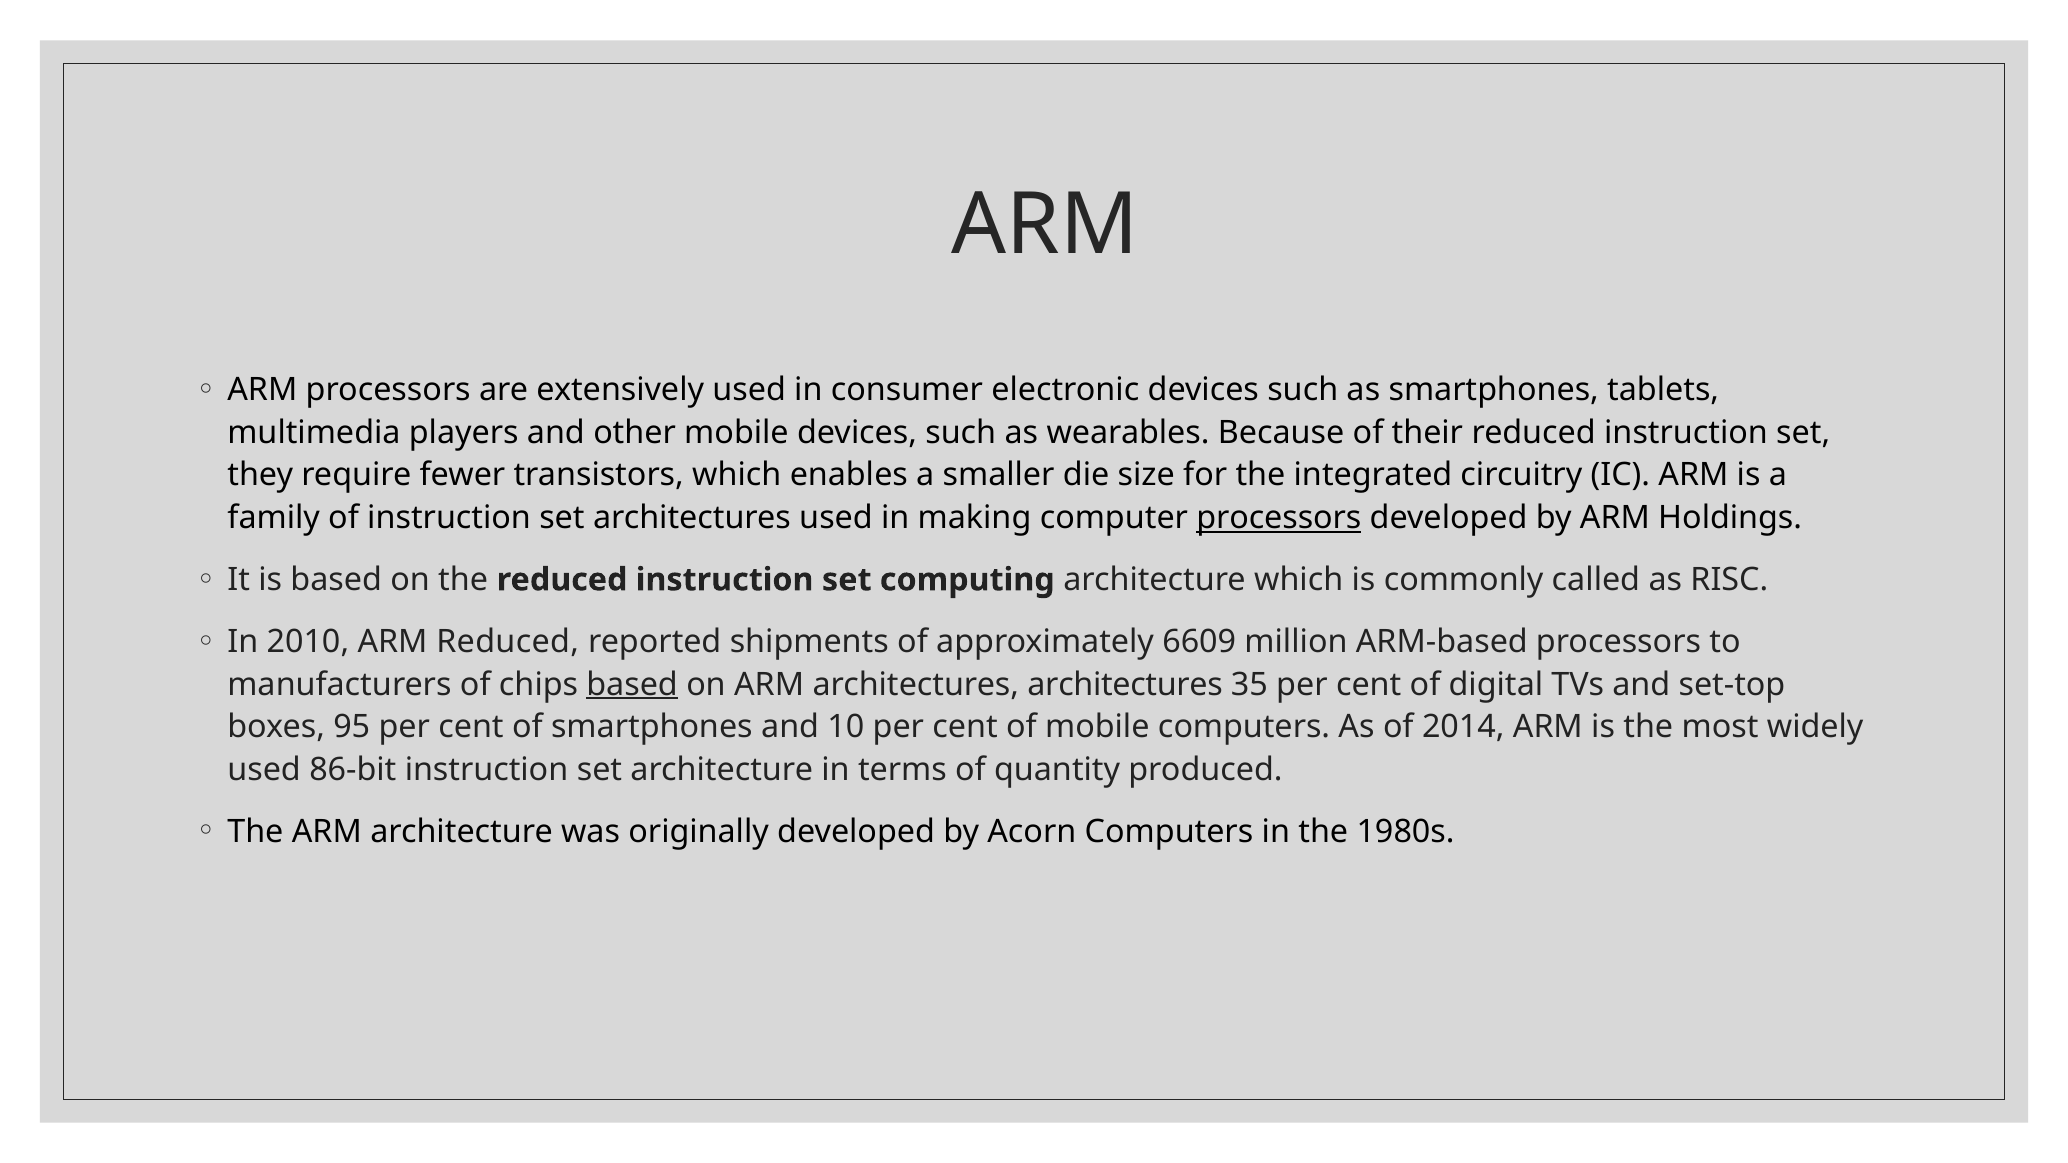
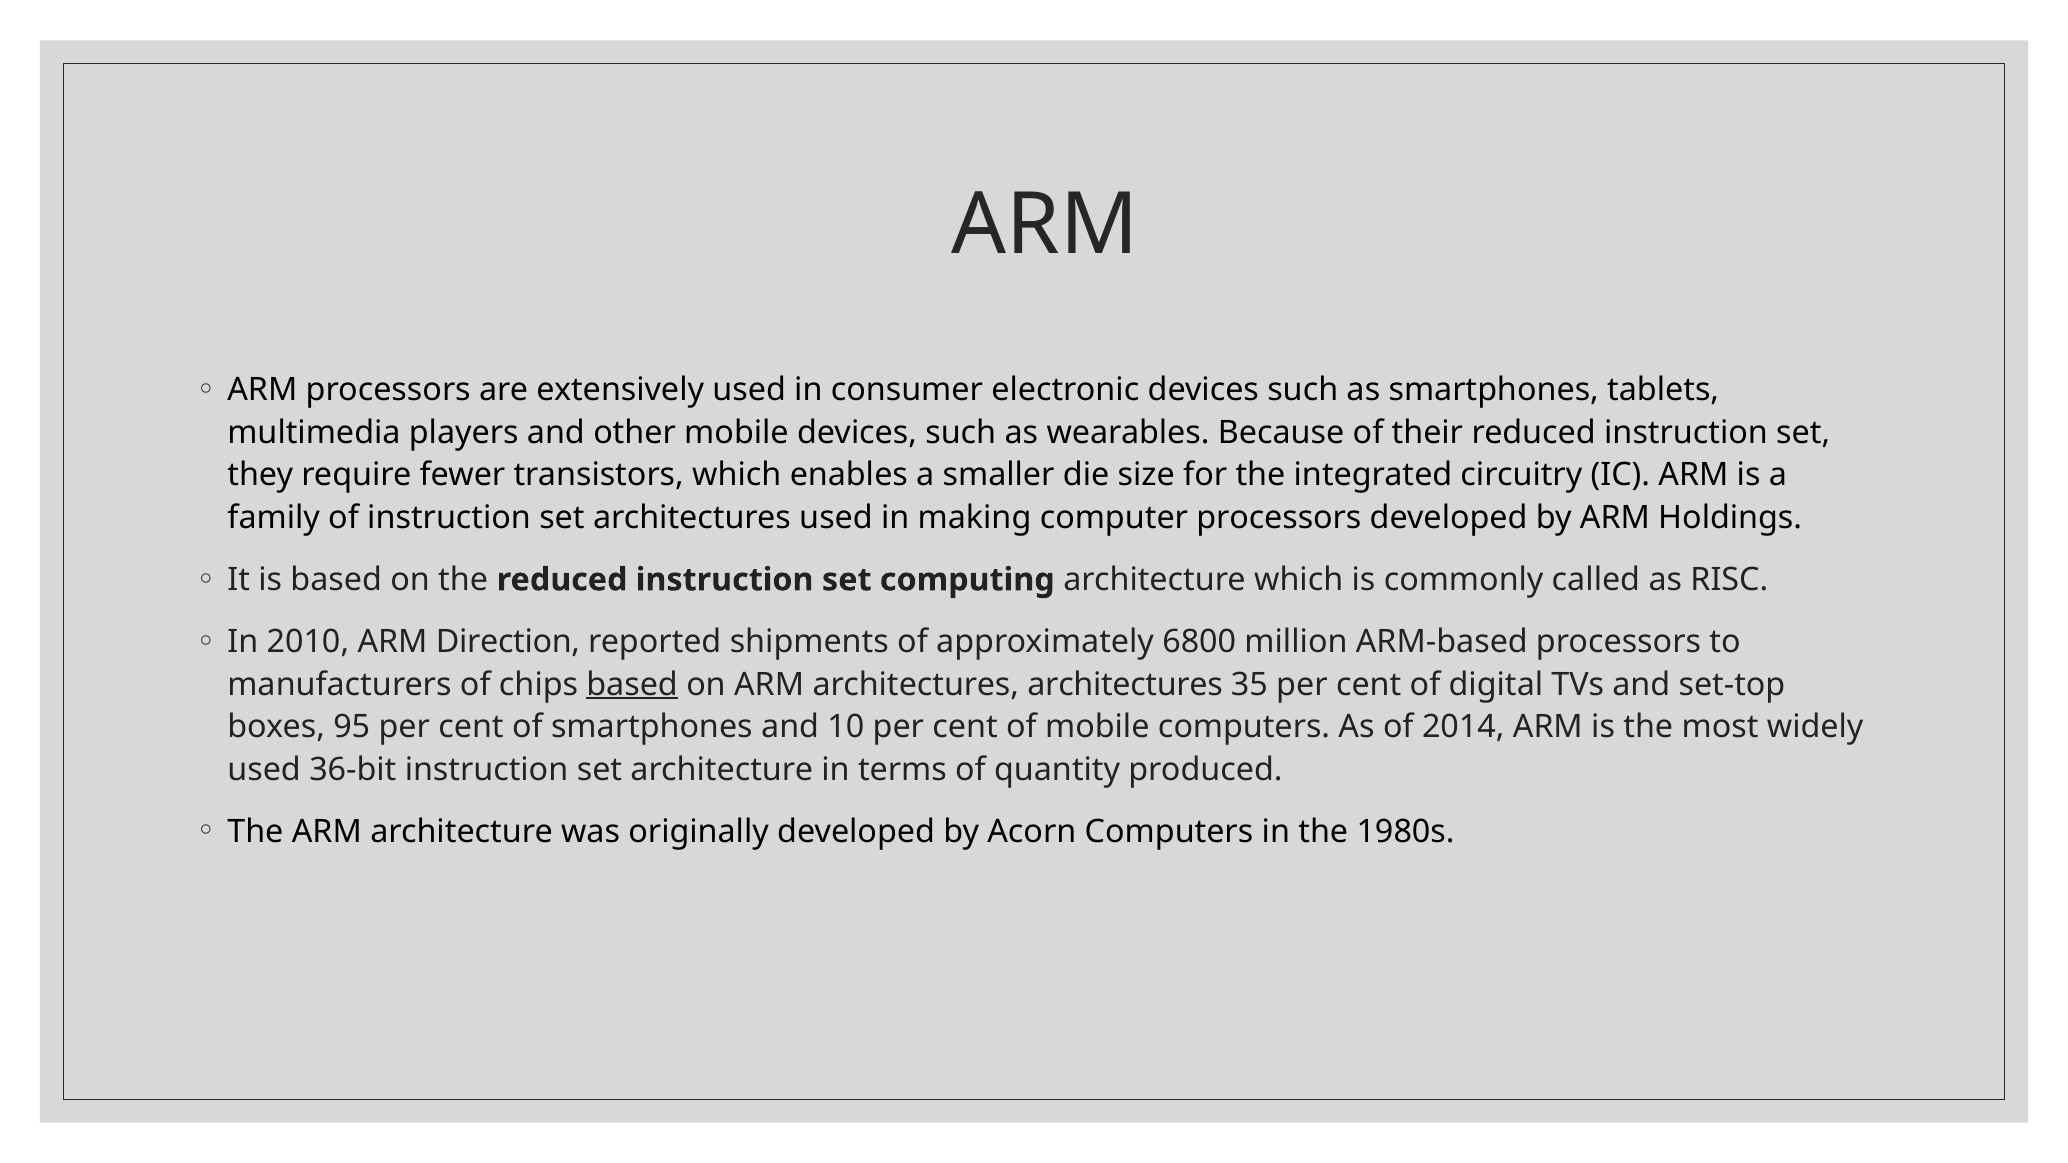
processors at (1279, 518) underline: present -> none
ARM Reduced: Reduced -> Direction
6609: 6609 -> 6800
86-bit: 86-bit -> 36-bit
